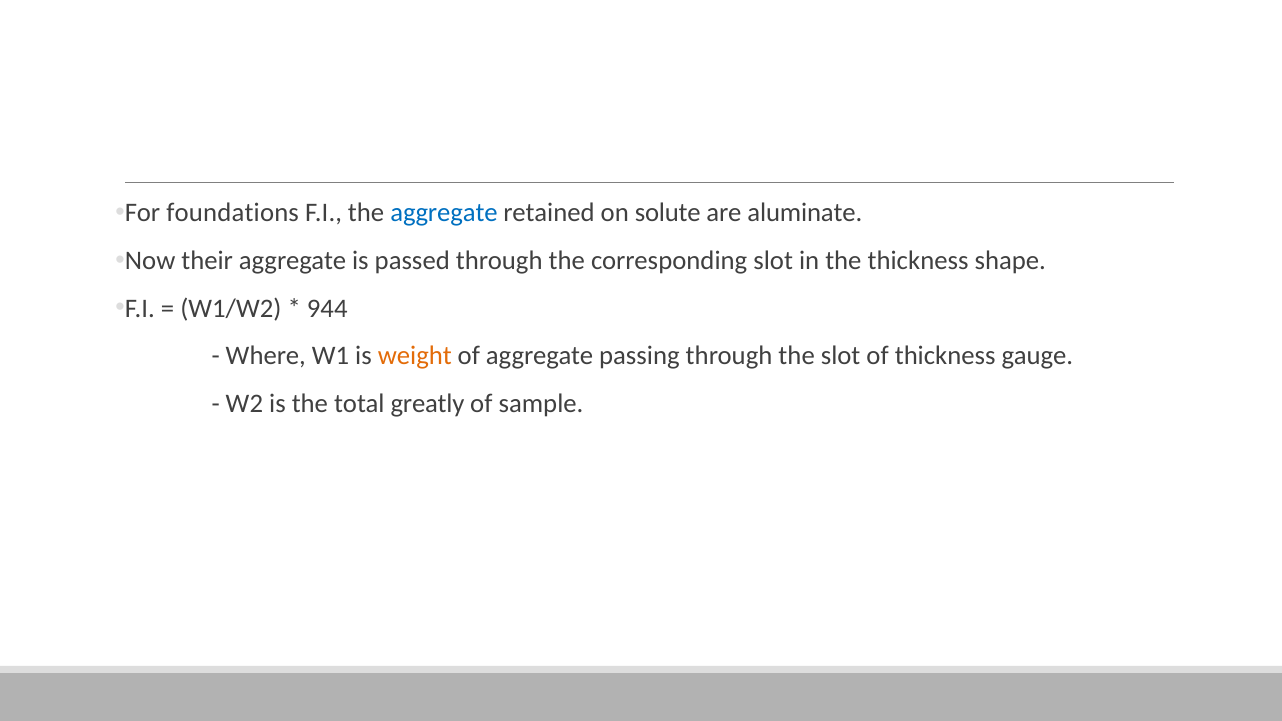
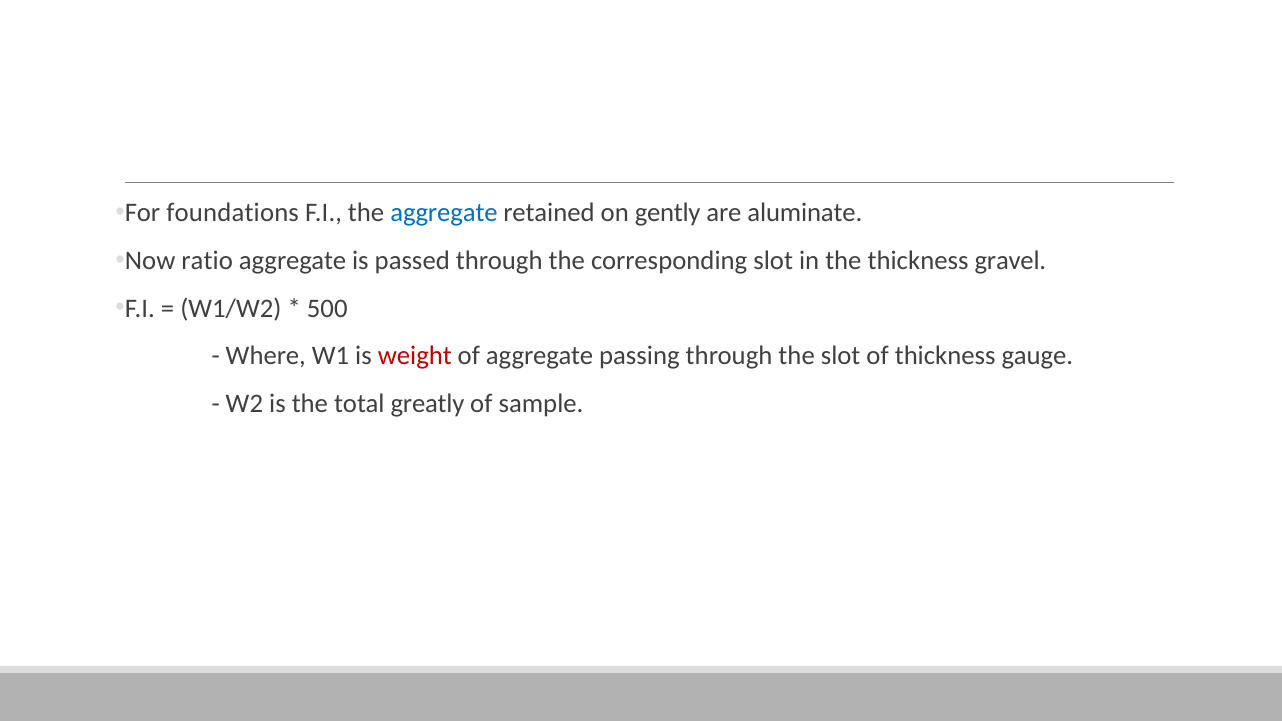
solute: solute -> gently
their: their -> ratio
shape: shape -> gravel
944: 944 -> 500
weight colour: orange -> red
